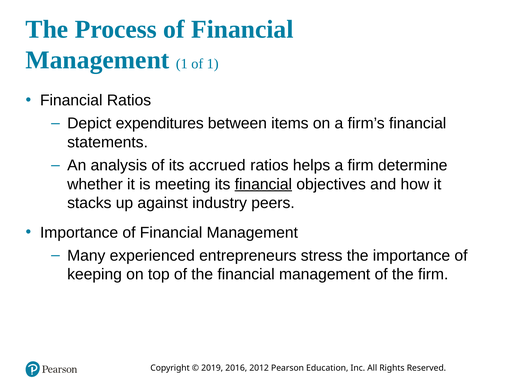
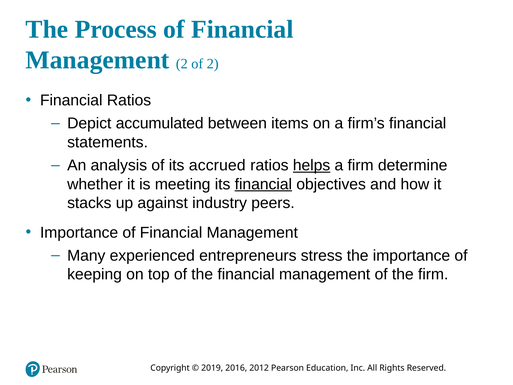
Management 1: 1 -> 2
of 1: 1 -> 2
expenditures: expenditures -> accumulated
helps underline: none -> present
